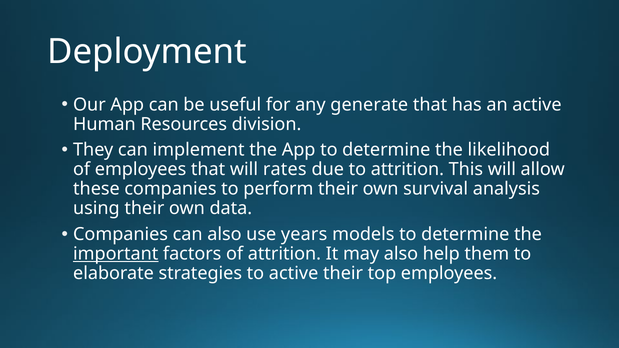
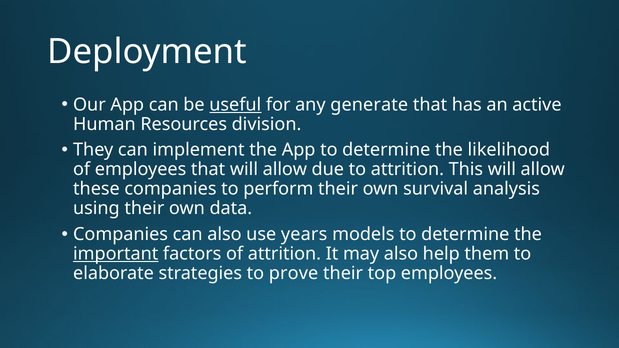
useful underline: none -> present
that will rates: rates -> allow
to active: active -> prove
